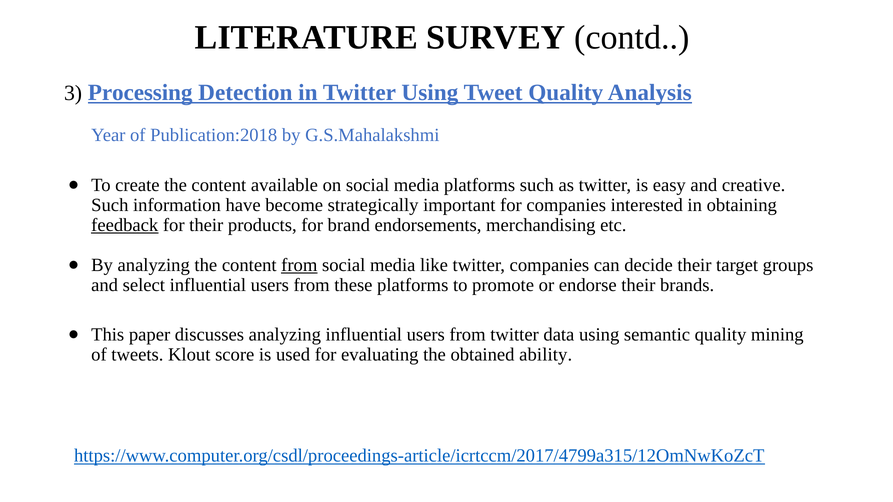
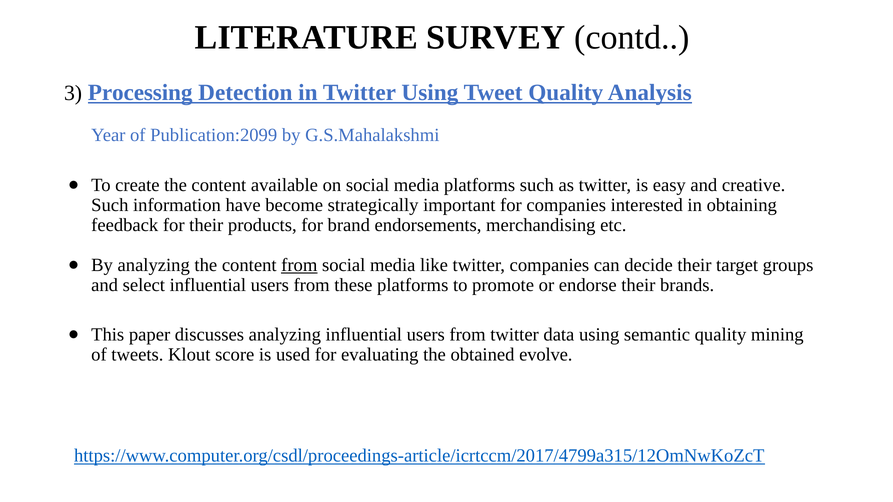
Publication:2018: Publication:2018 -> Publication:2099
feedback underline: present -> none
ability: ability -> evolve
